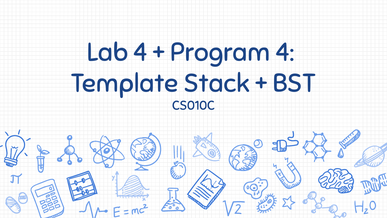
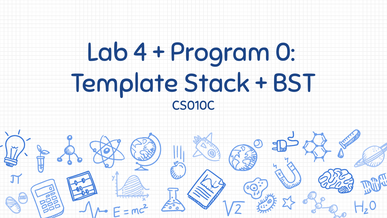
Program 4: 4 -> 0
